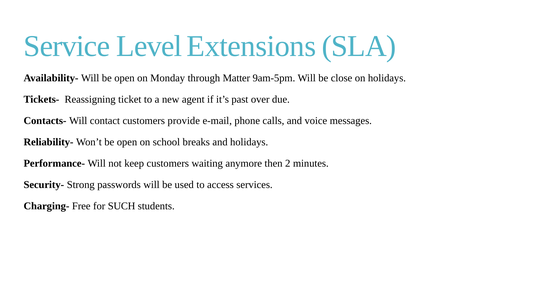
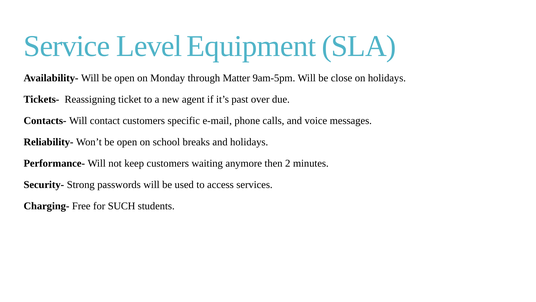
Extensions: Extensions -> Equipment
provide: provide -> specific
